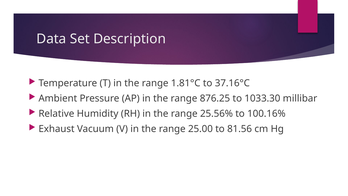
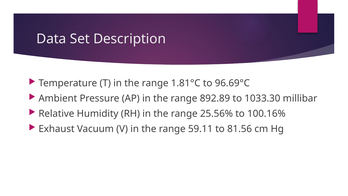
37.16°C: 37.16°C -> 96.69°C
876.25: 876.25 -> 892.89
25.00: 25.00 -> 59.11
